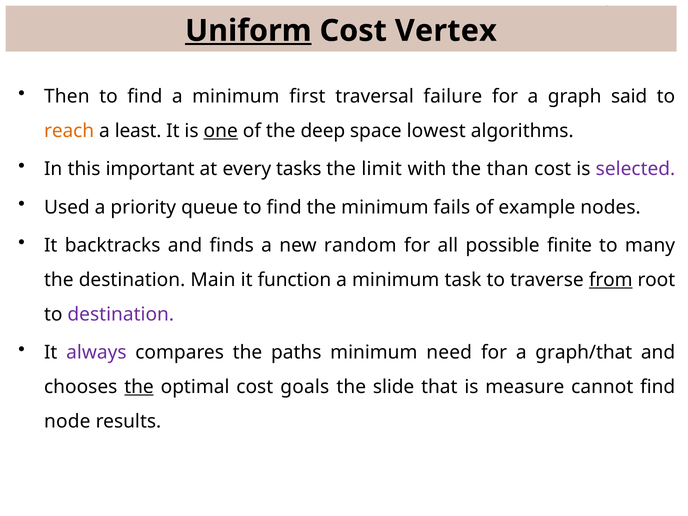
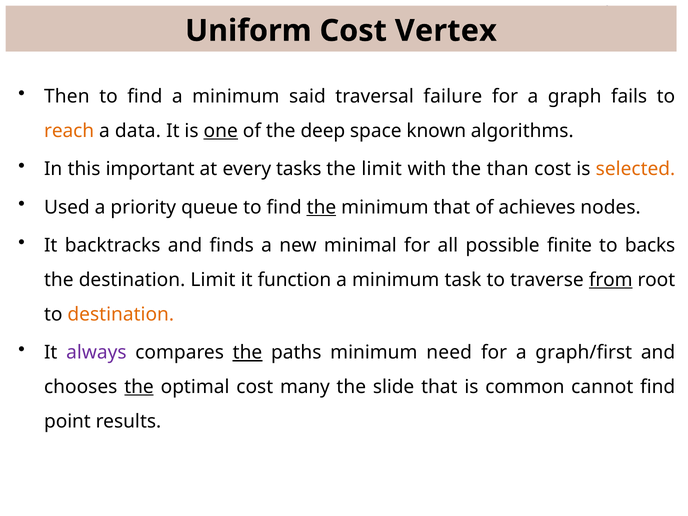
Uniform underline: present -> none
first: first -> said
said: said -> fails
least: least -> data
lowest: lowest -> known
selected colour: purple -> orange
the at (321, 207) underline: none -> present
minimum fails: fails -> that
example: example -> achieves
random: random -> minimal
many: many -> backs
destination Main: Main -> Limit
destination at (121, 314) colour: purple -> orange
the at (248, 352) underline: none -> present
graph/that: graph/that -> graph/first
goals: goals -> many
measure: measure -> common
node: node -> point
